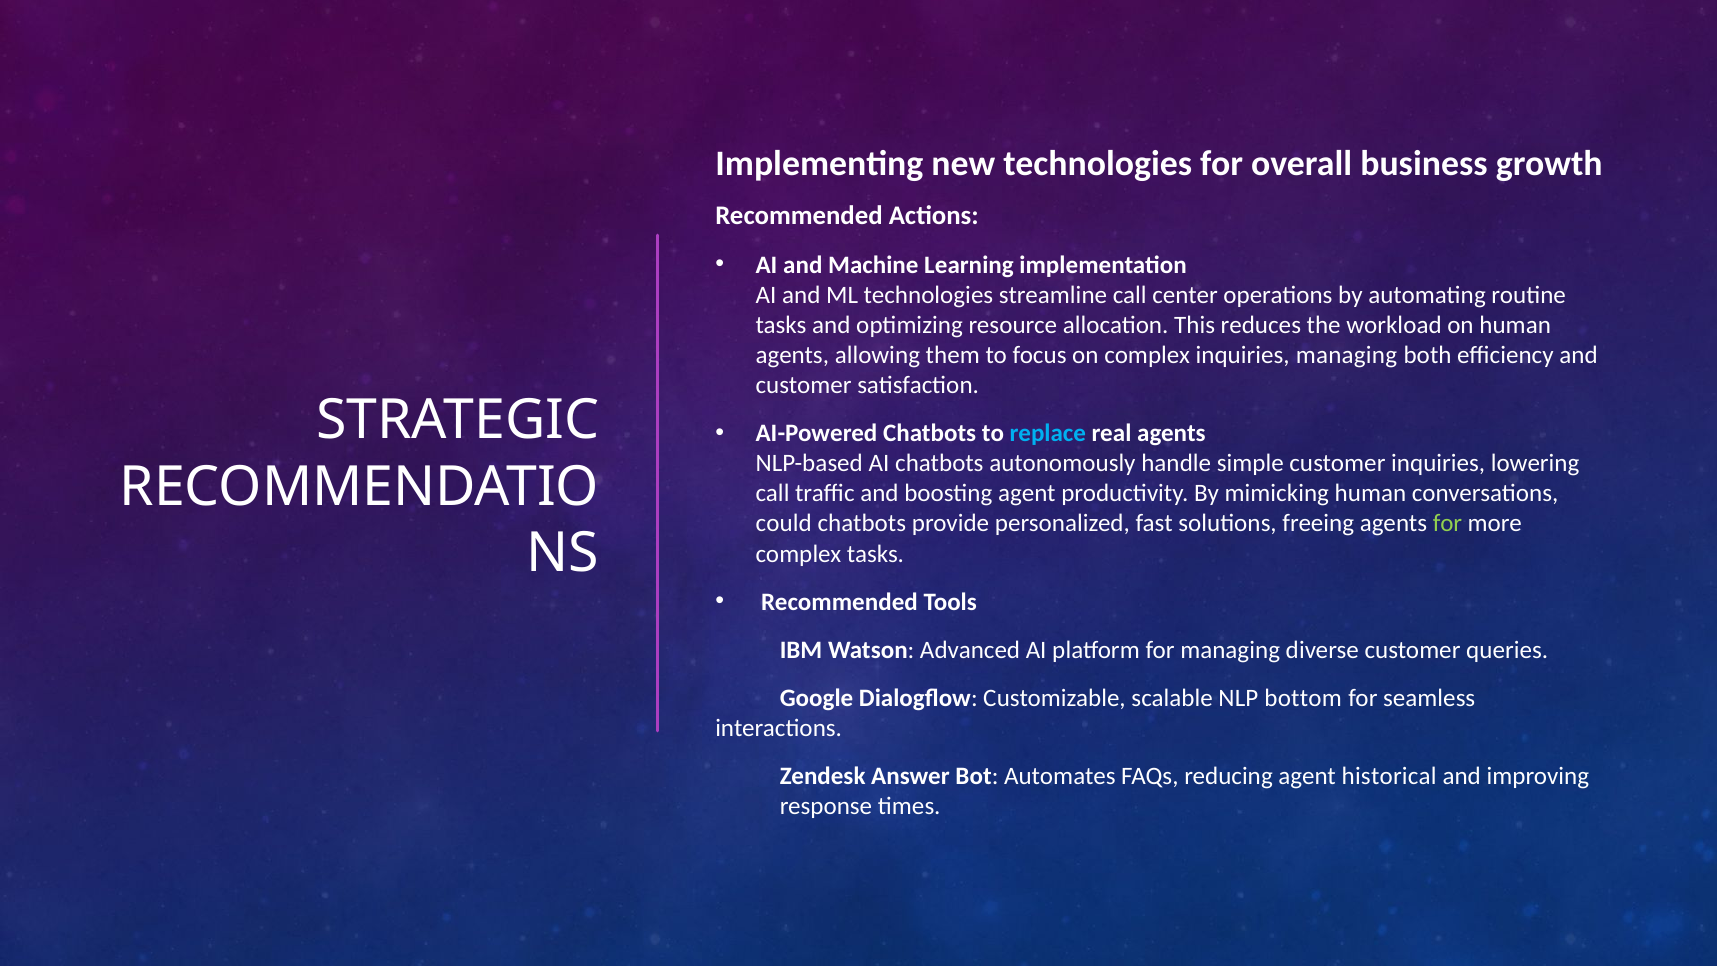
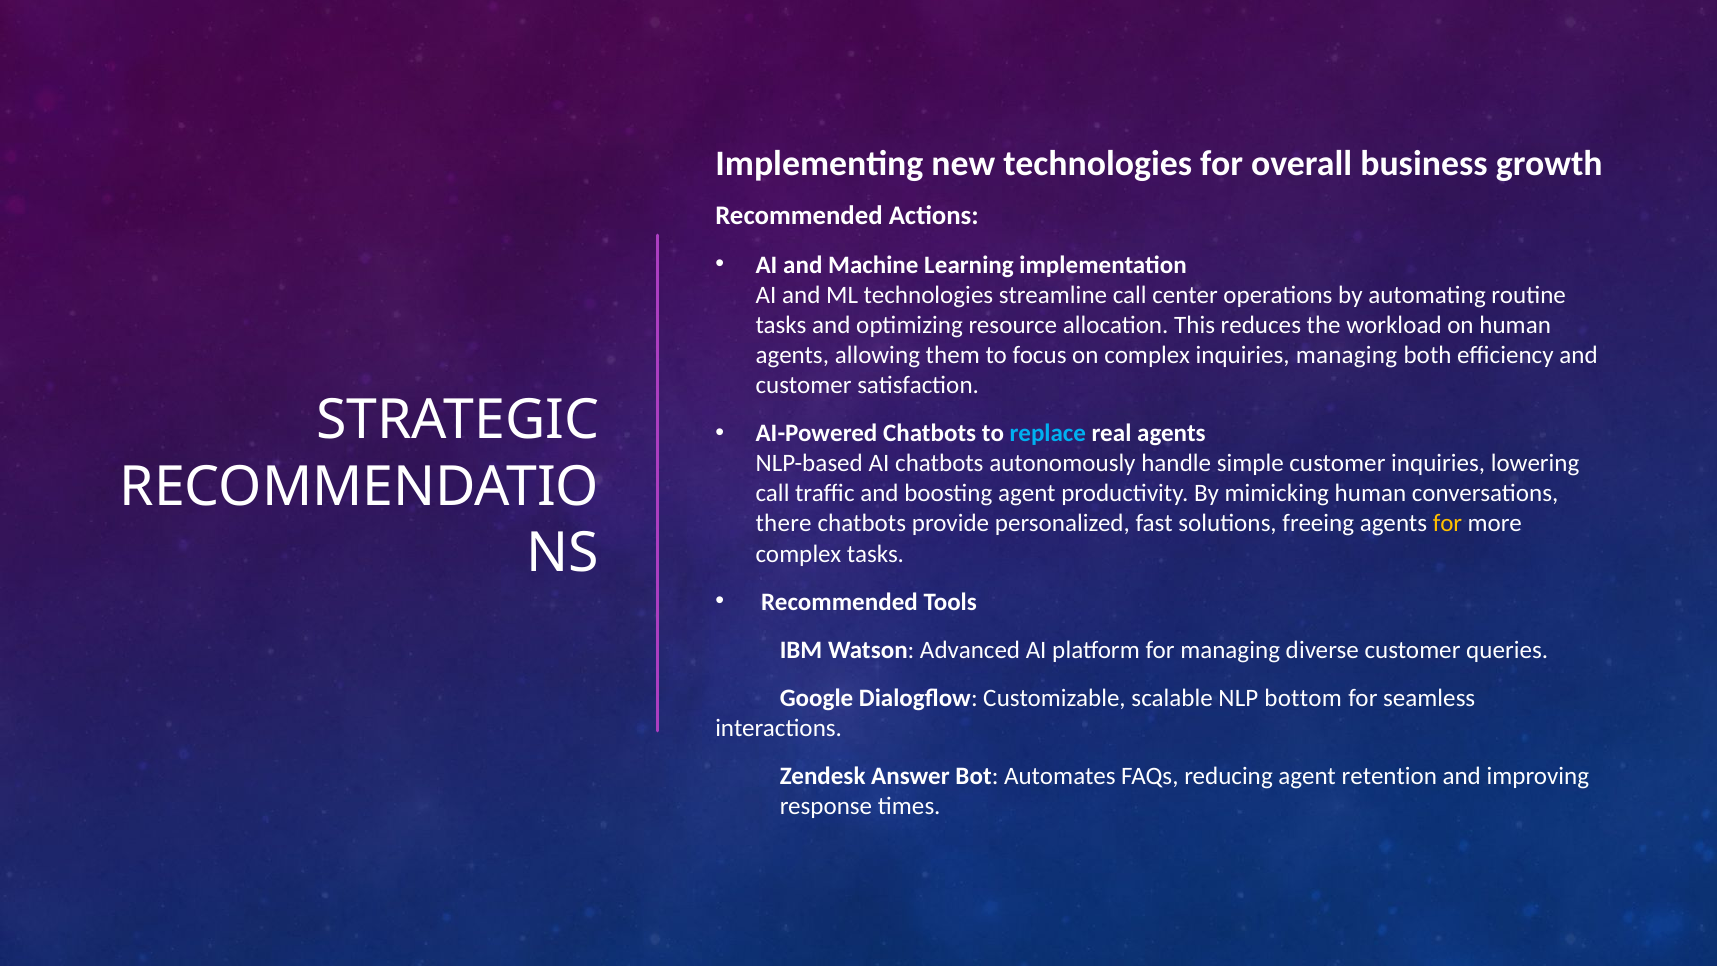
could: could -> there
for at (1447, 524) colour: light green -> yellow
historical: historical -> retention
